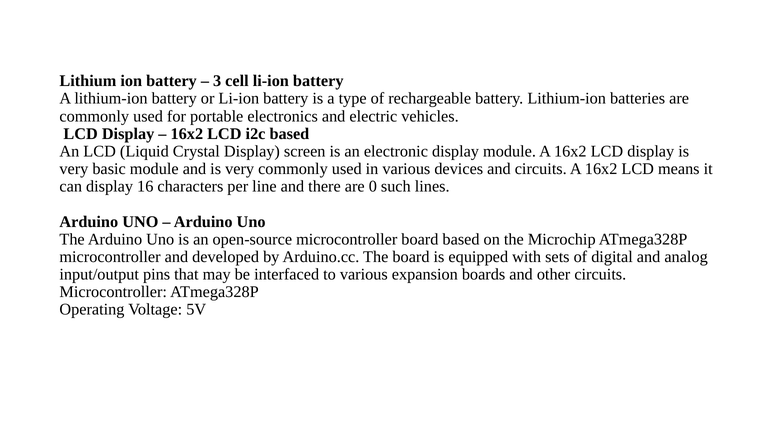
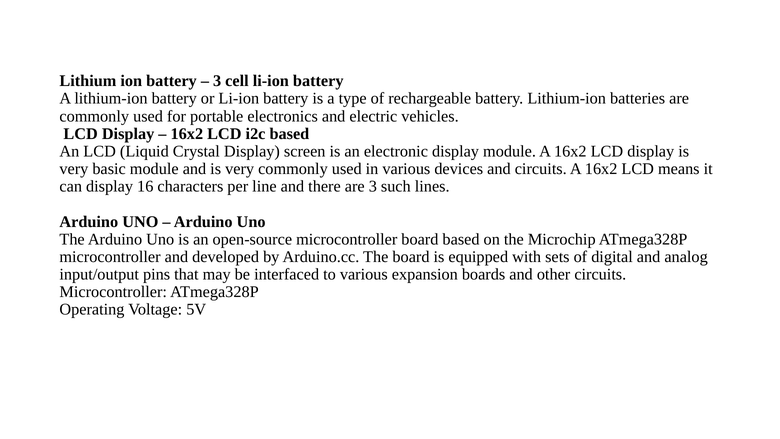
are 0: 0 -> 3
